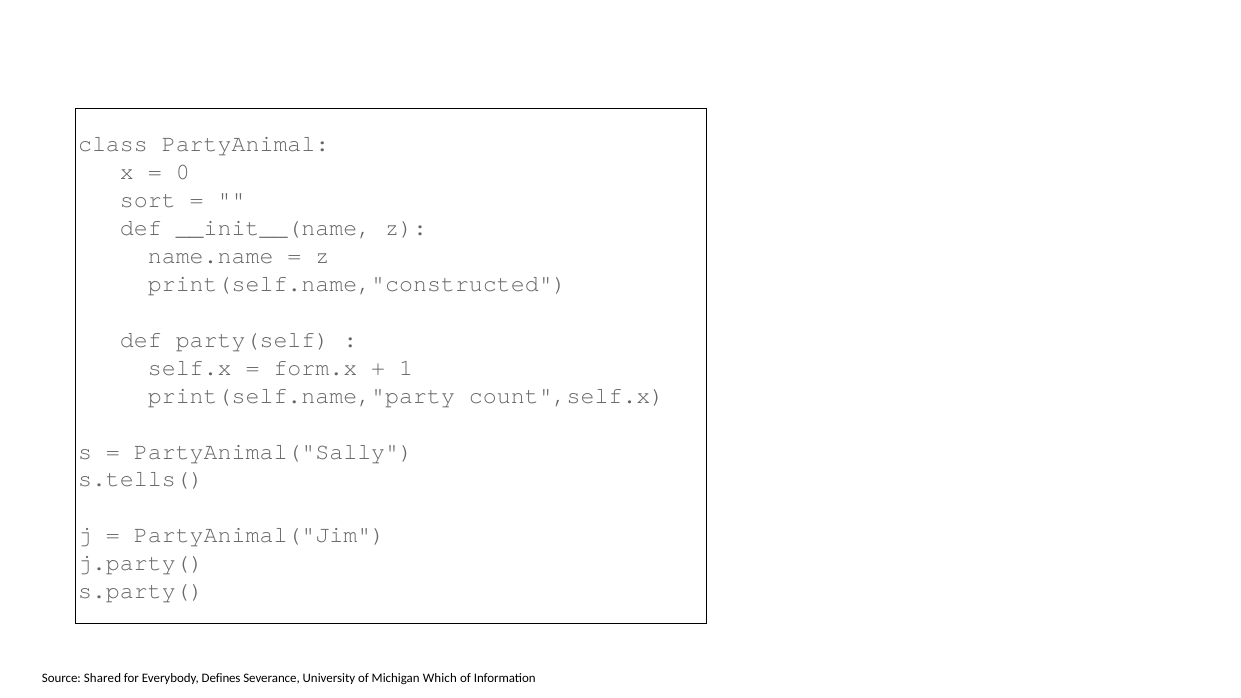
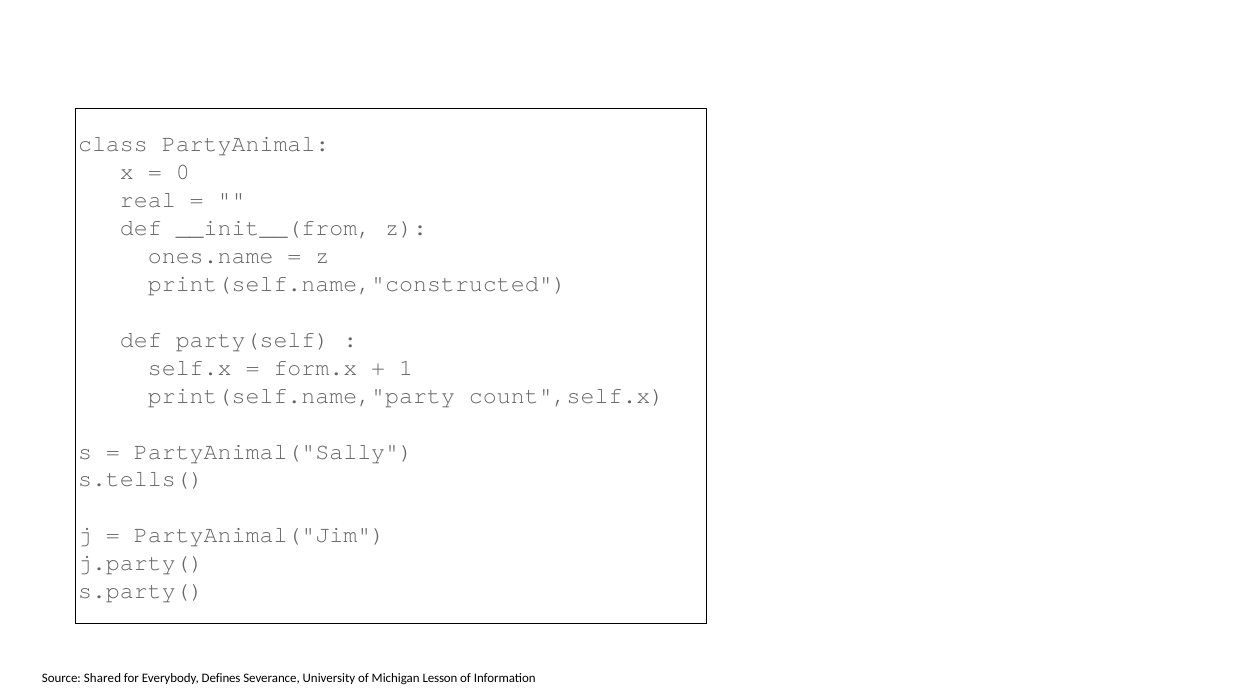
sort: sort -> real
__init__(name: __init__(name -> __init__(from
name.name: name.name -> ones.name
Which: Which -> Lesson
